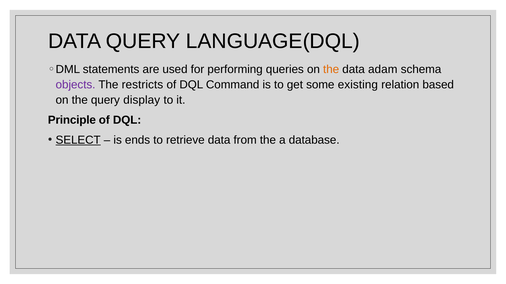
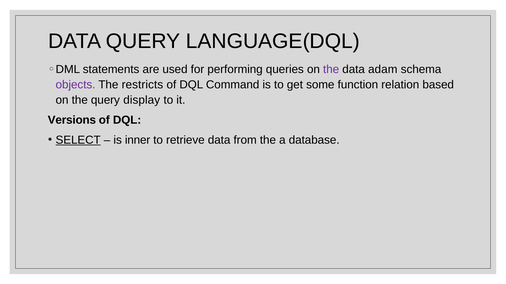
the at (331, 70) colour: orange -> purple
existing: existing -> function
Principle: Principle -> Versions
ends: ends -> inner
